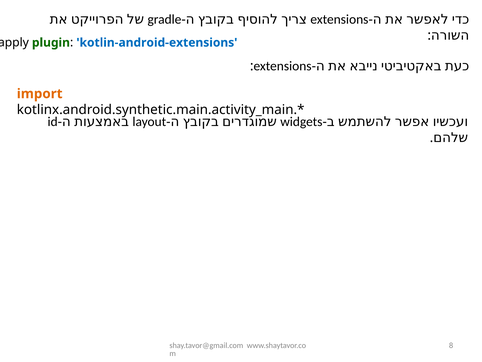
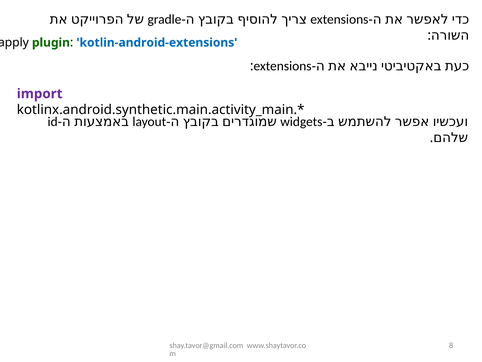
import colour: orange -> purple
